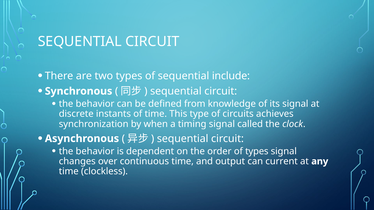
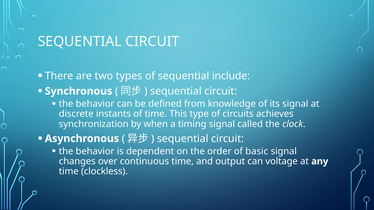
of types: types -> basic
current: current -> voltage
